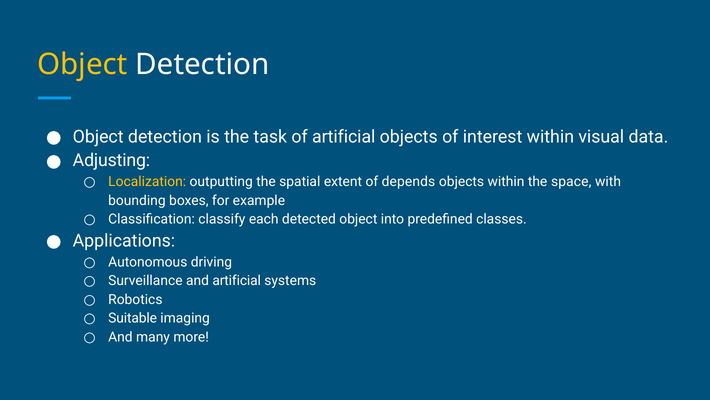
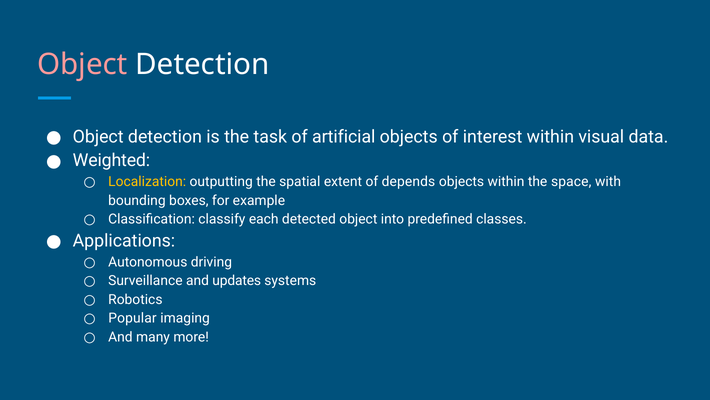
Object at (82, 64) colour: yellow -> pink
Adjusting: Adjusting -> Weighted
and artificial: artificial -> updates
Suitable: Suitable -> Popular
